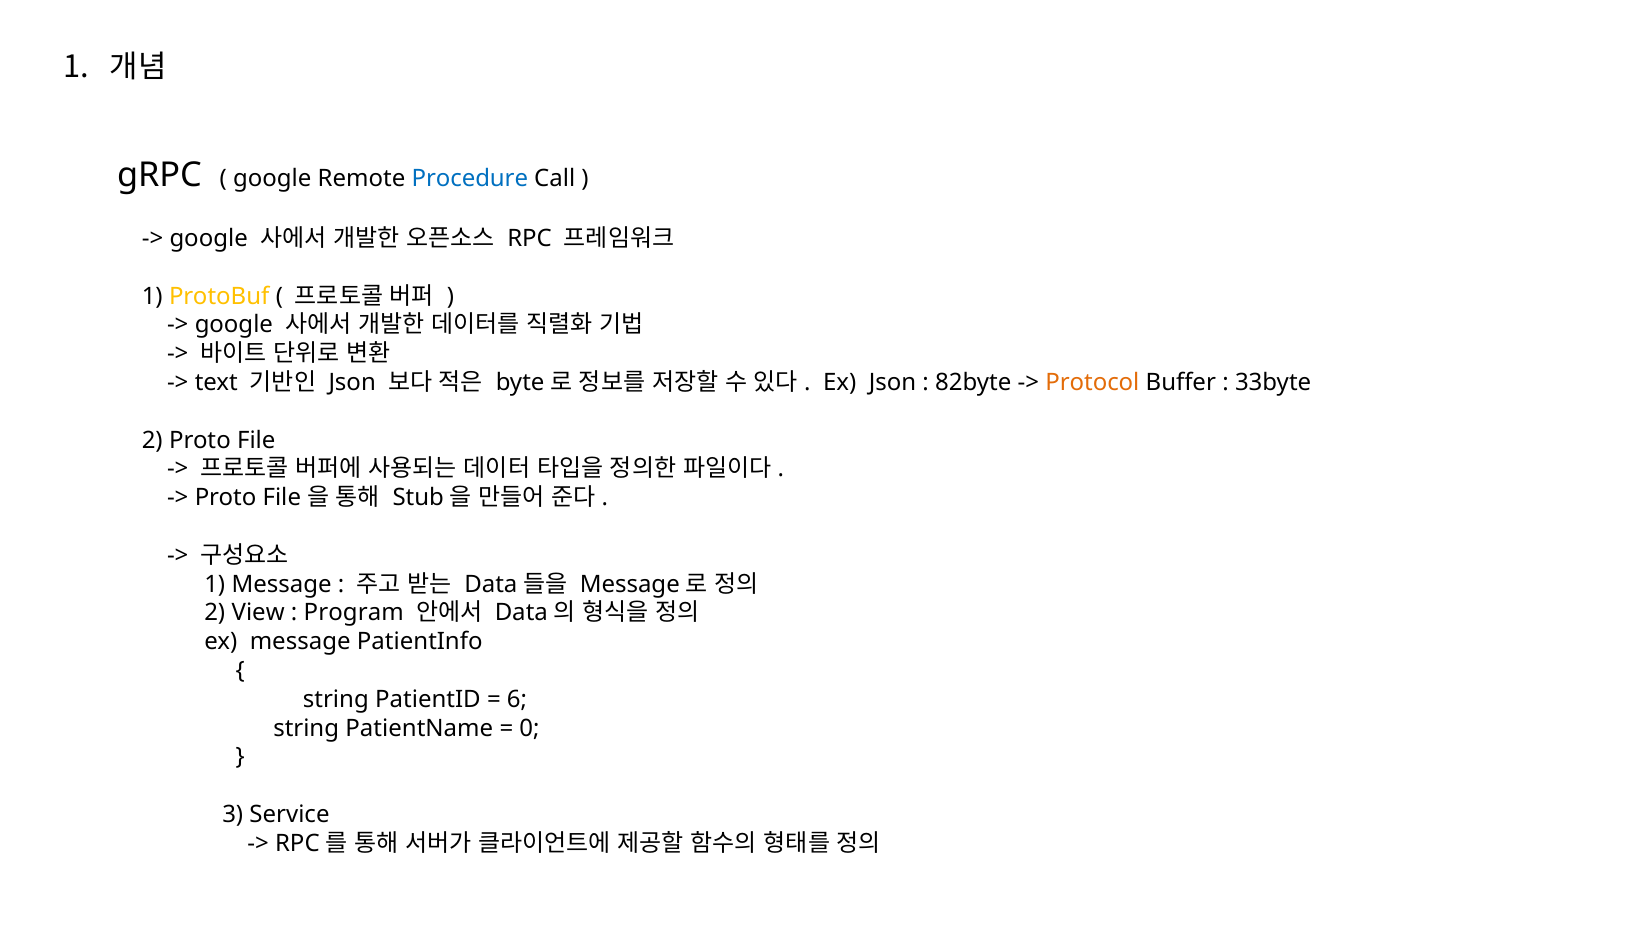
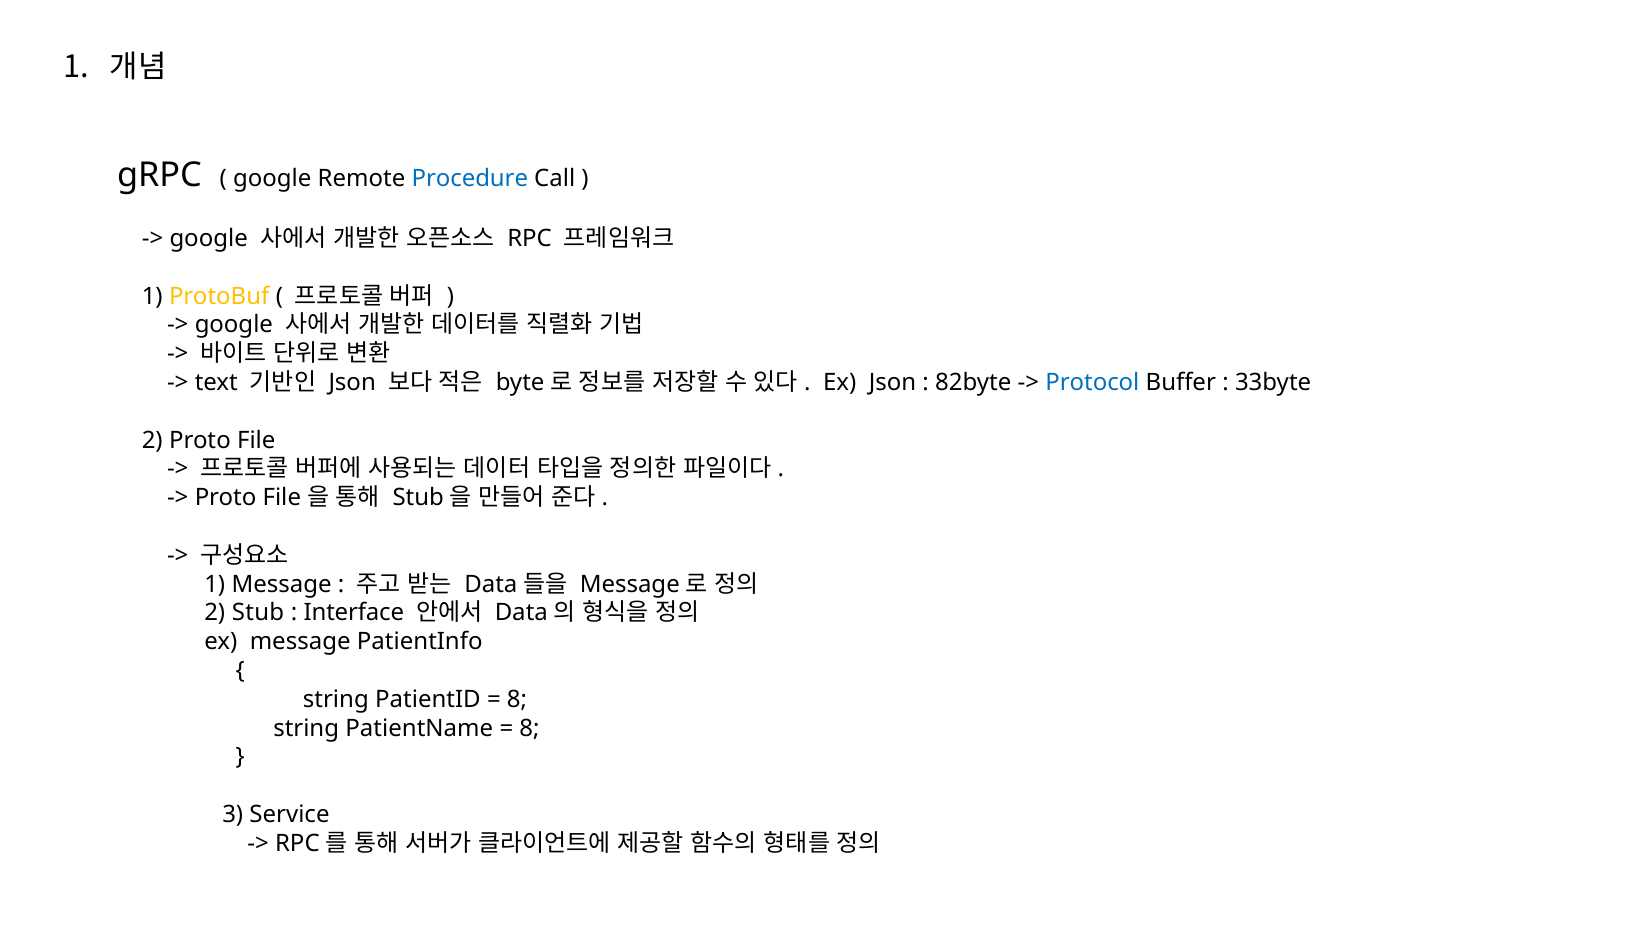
Protocol colour: orange -> blue
View: View -> Stub
Program: Program -> Interface
6 at (517, 700): 6 -> 8
0 at (530, 728): 0 -> 8
